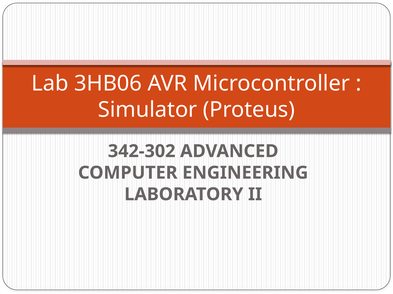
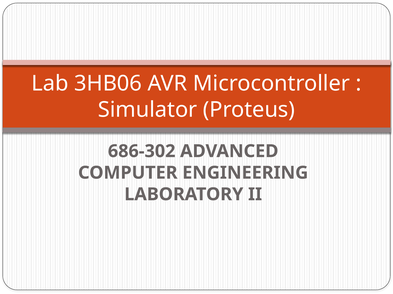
342-302: 342-302 -> 686-302
